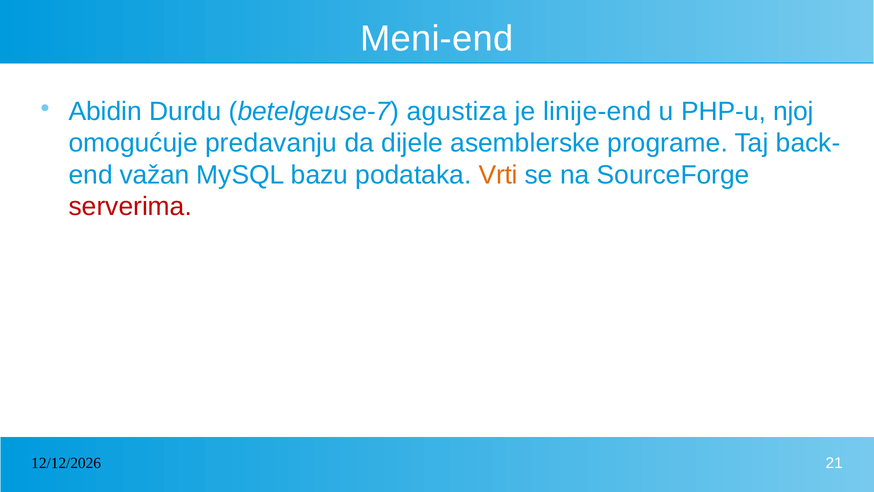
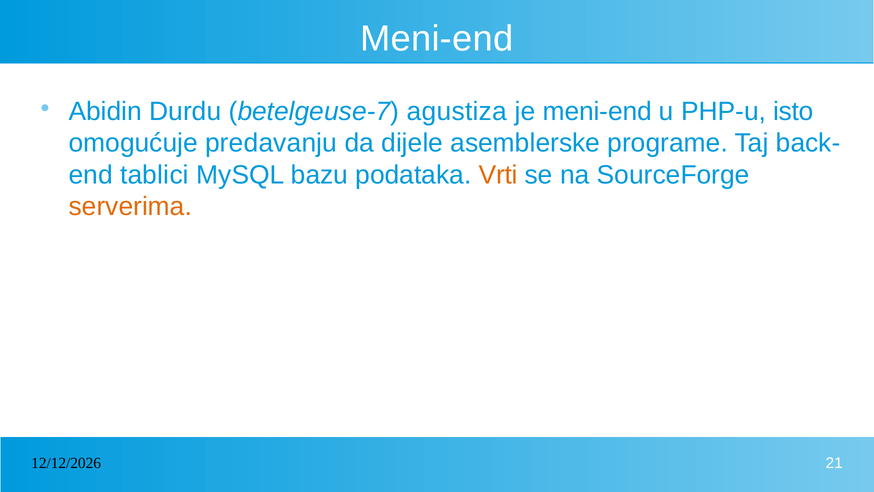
je linije-end: linije-end -> meni-end
njoj: njoj -> isto
važan: važan -> tablici
serverima colour: red -> orange
